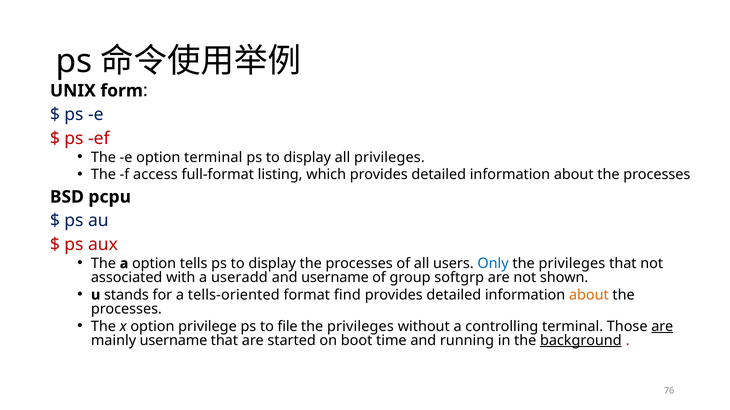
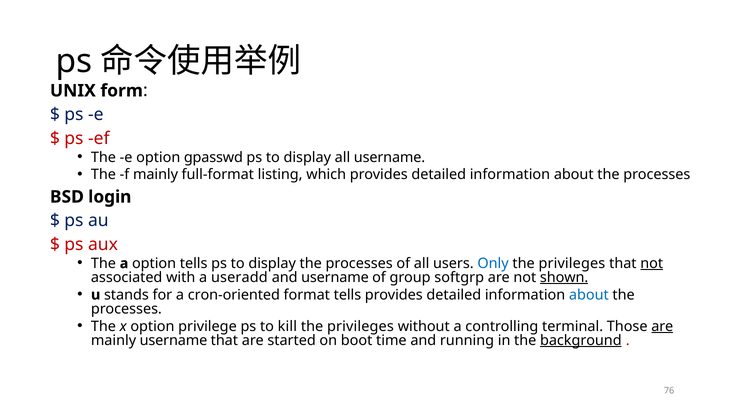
option terminal: terminal -> gpasswd
all privileges: privileges -> username
f access: access -> mainly
pcpu: pcpu -> login
not at (652, 264) underline: none -> present
shown underline: none -> present
tells-oriented: tells-oriented -> cron-oriented
format find: find -> tells
about at (589, 295) colour: orange -> blue
file: file -> kill
